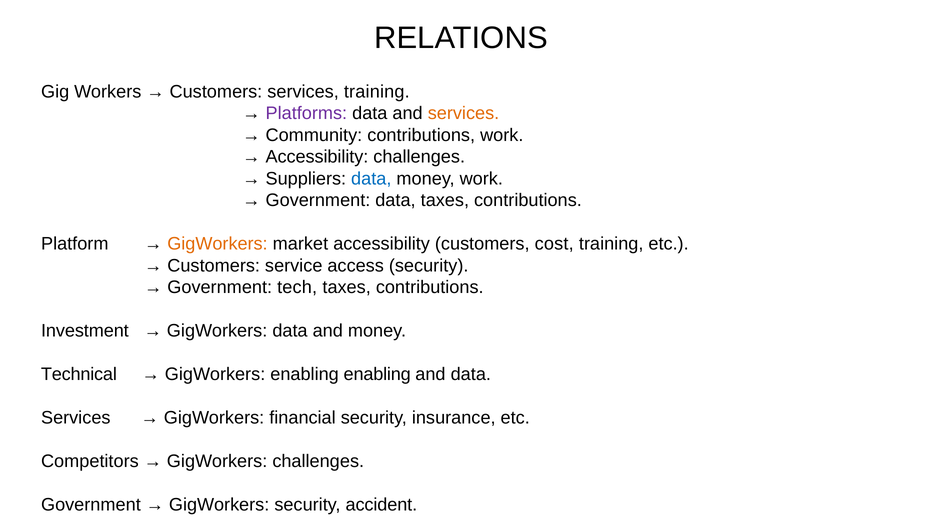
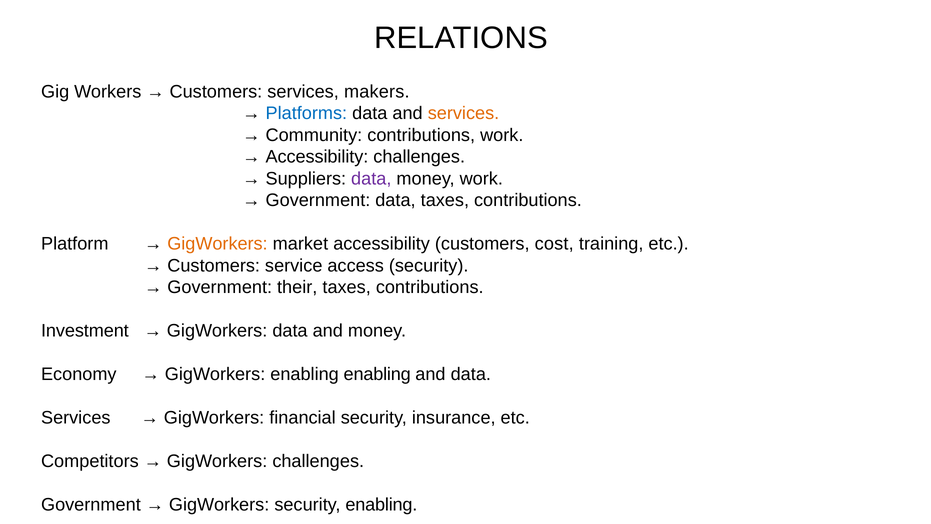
services training: training -> makers
Platforms colour: purple -> blue
data at (371, 179) colour: blue -> purple
tech: tech -> their
Technical: Technical -> Economy
security accident: accident -> enabling
